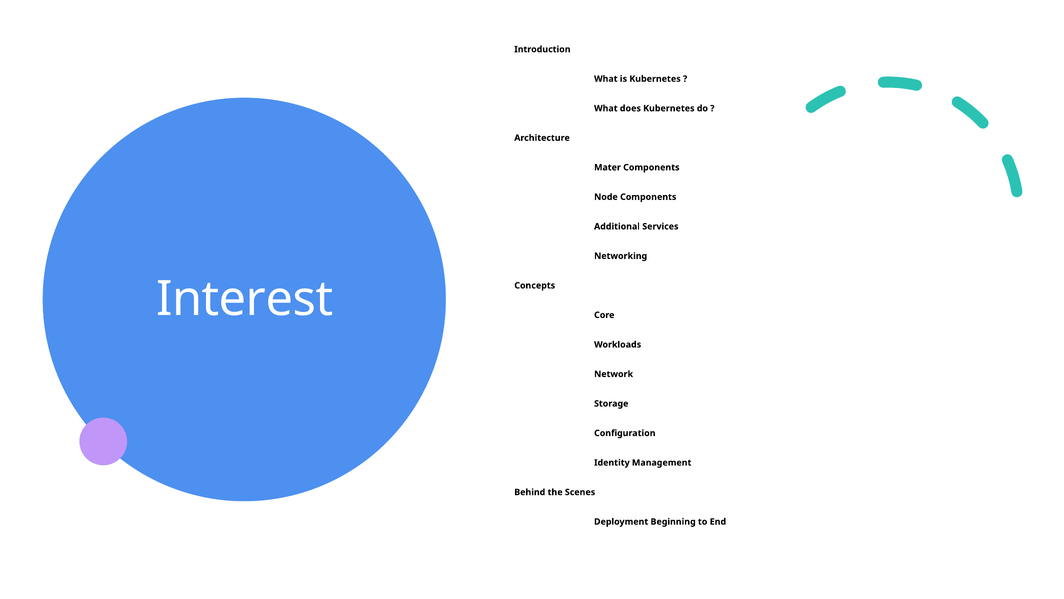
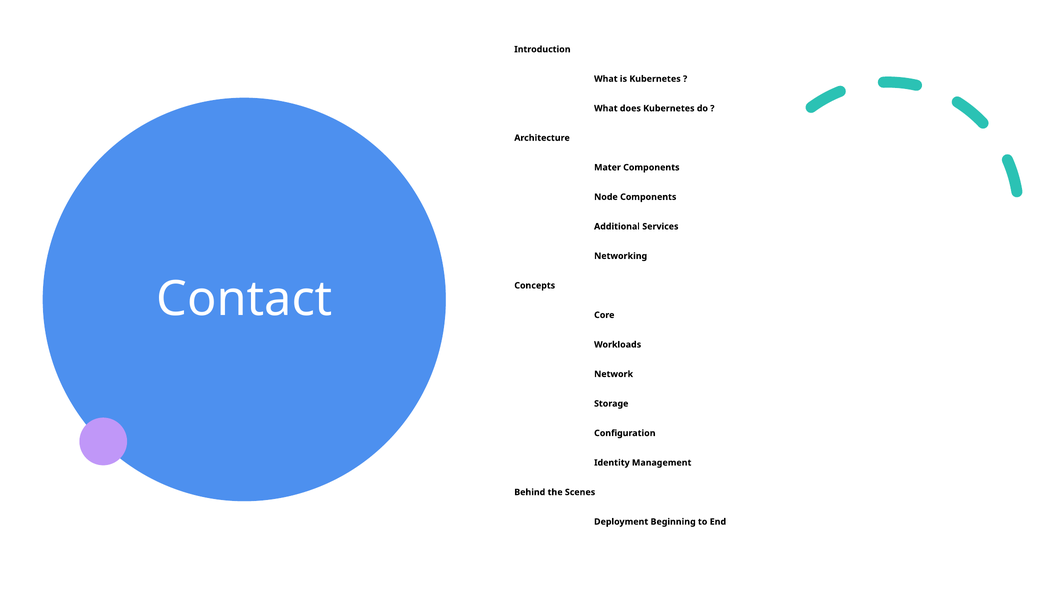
Interest: Interest -> Contact
